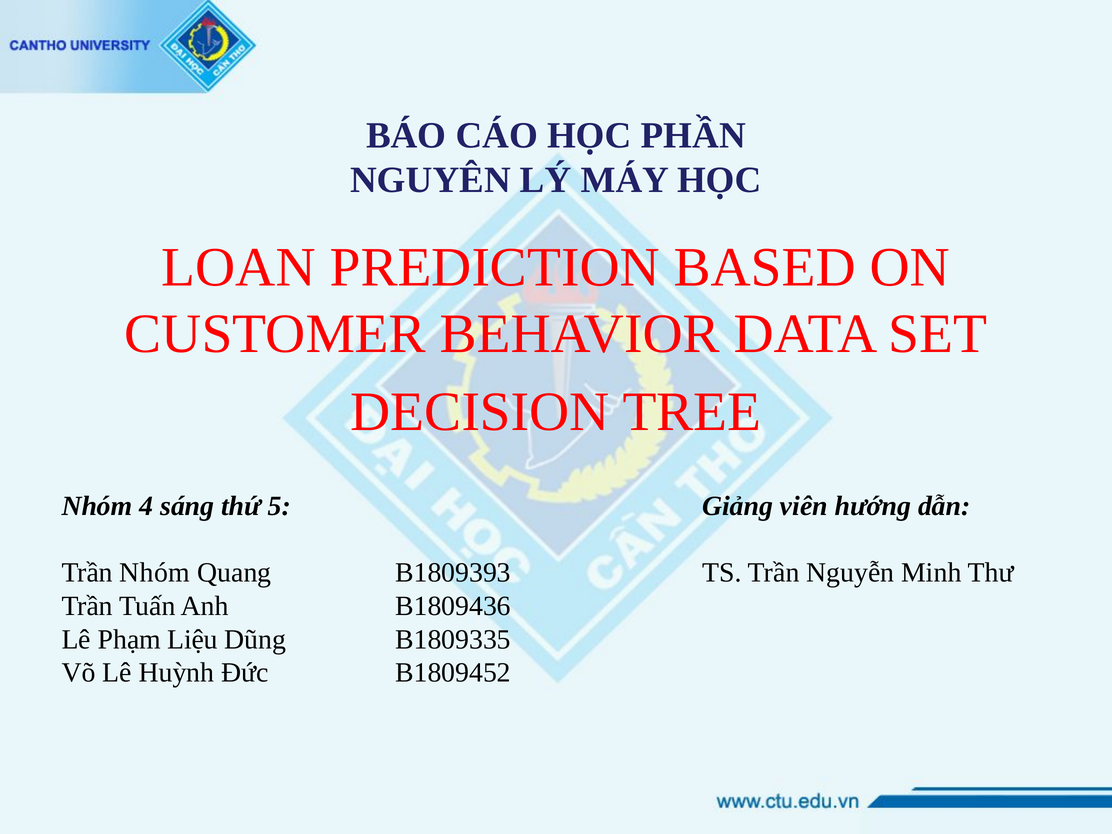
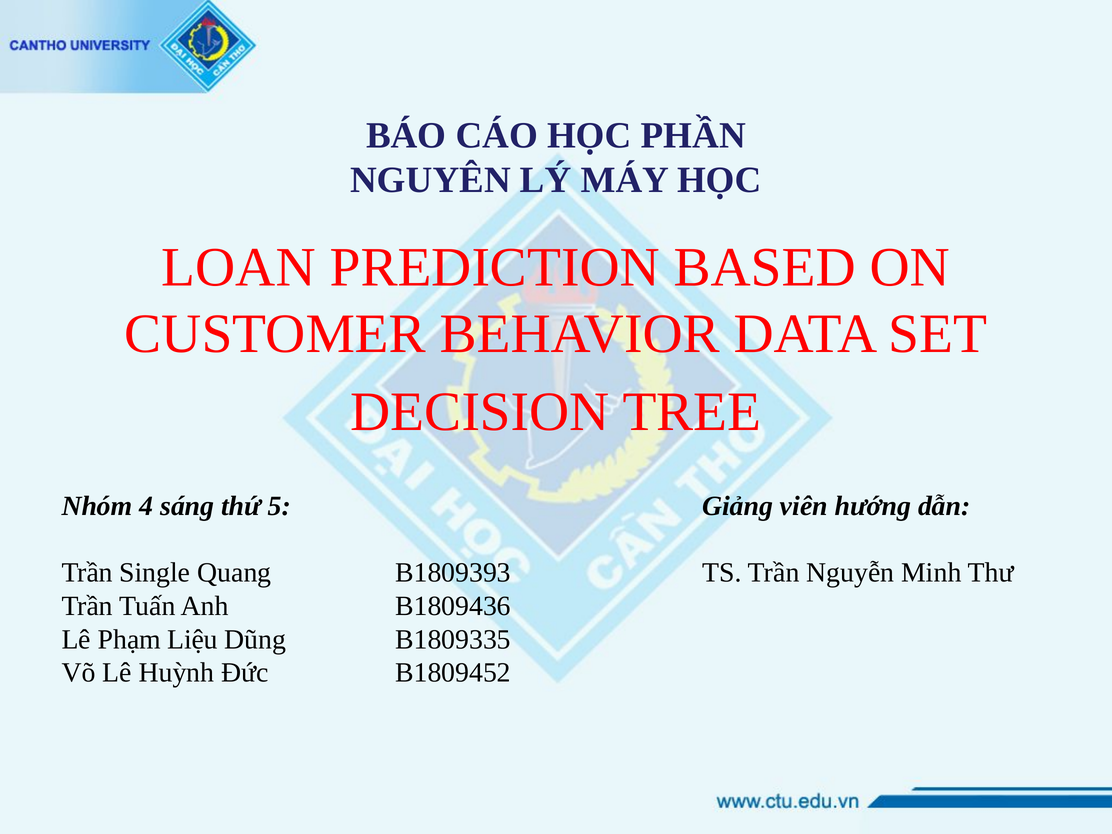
Trần Nhóm: Nhóm -> Single
